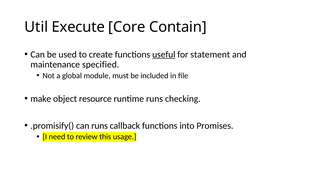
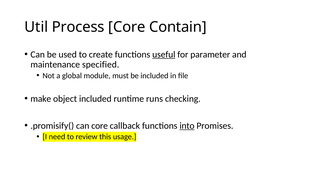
Execute: Execute -> Process
statement: statement -> parameter
object resource: resource -> included
can runs: runs -> core
into underline: none -> present
